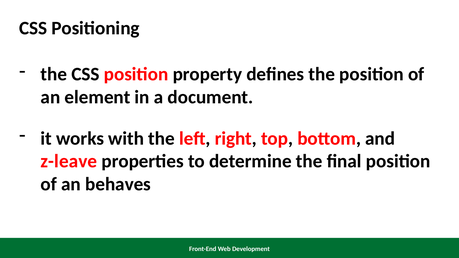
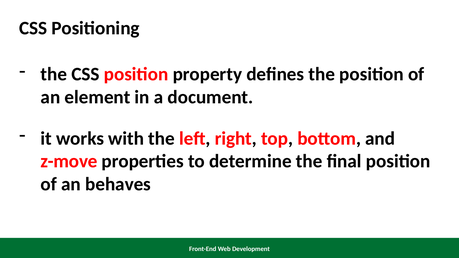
z-leave: z-leave -> z-move
